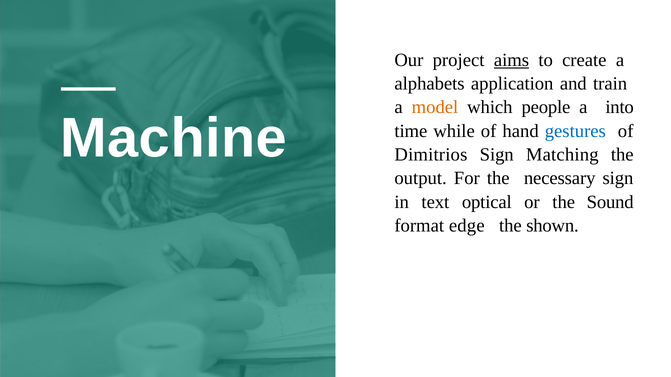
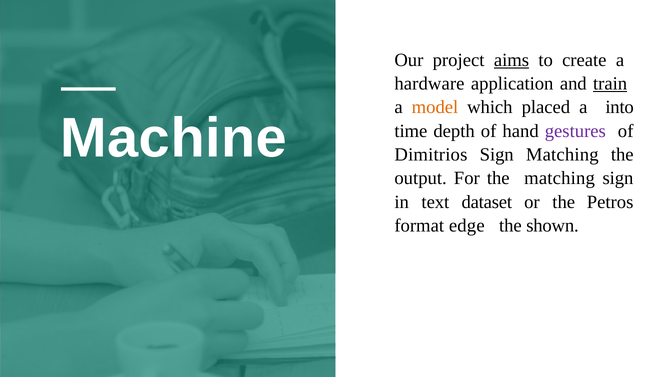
alphabets: alphabets -> hardware
train underline: none -> present
people: people -> placed
while: while -> depth
gestures colour: blue -> purple
the necessary: necessary -> matching
optical: optical -> dataset
Sound: Sound -> Petros
